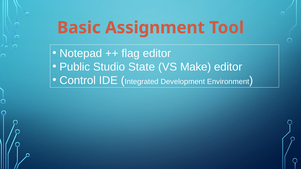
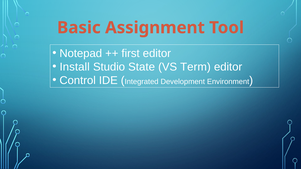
flag: flag -> first
Public: Public -> Install
Make: Make -> Term
